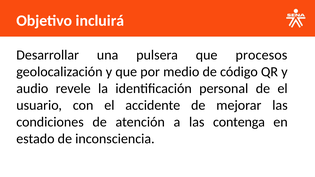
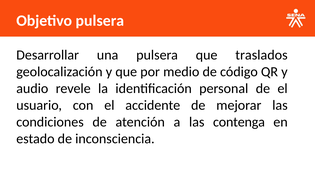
Objetivo incluirá: incluirá -> pulsera
procesos: procesos -> traslados
